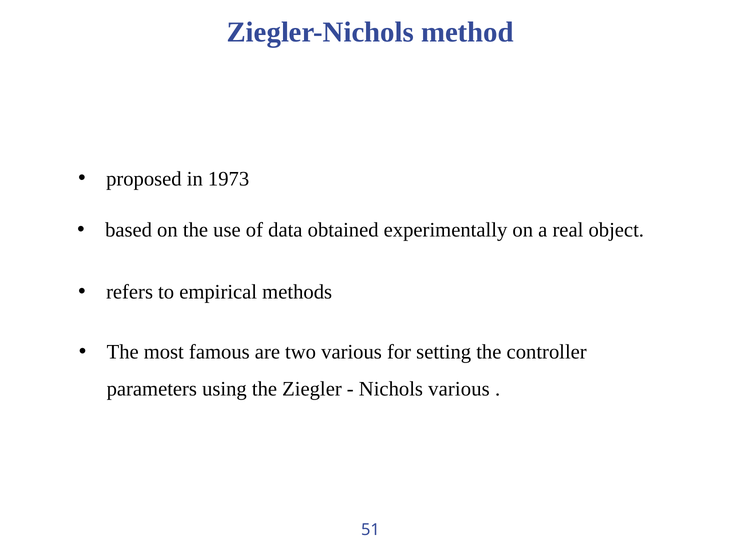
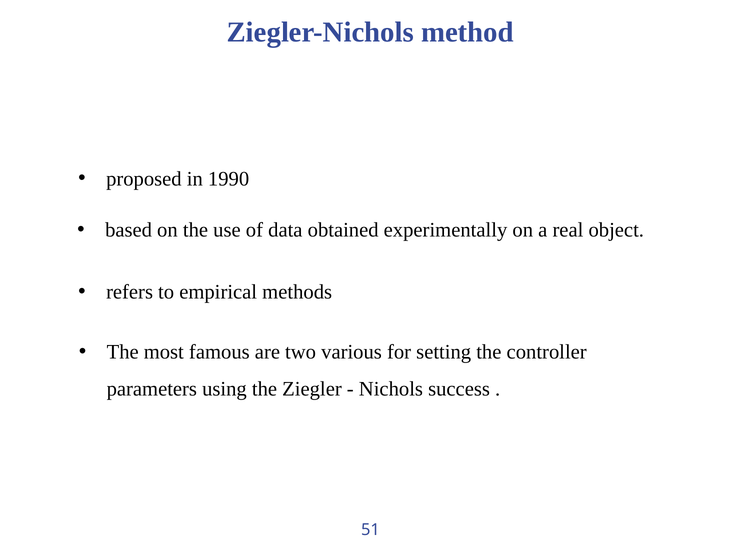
1973: 1973 -> 1990
Nichols various: various -> success
